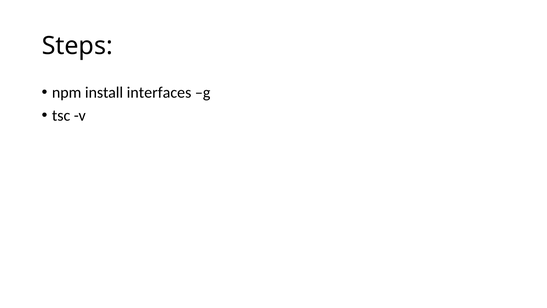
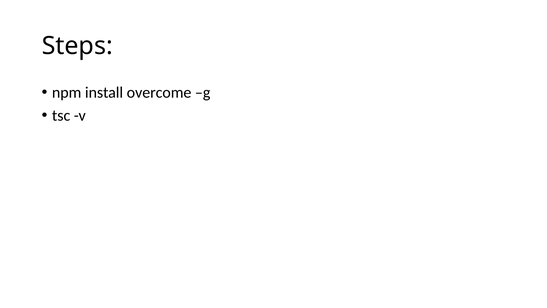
interfaces: interfaces -> overcome
